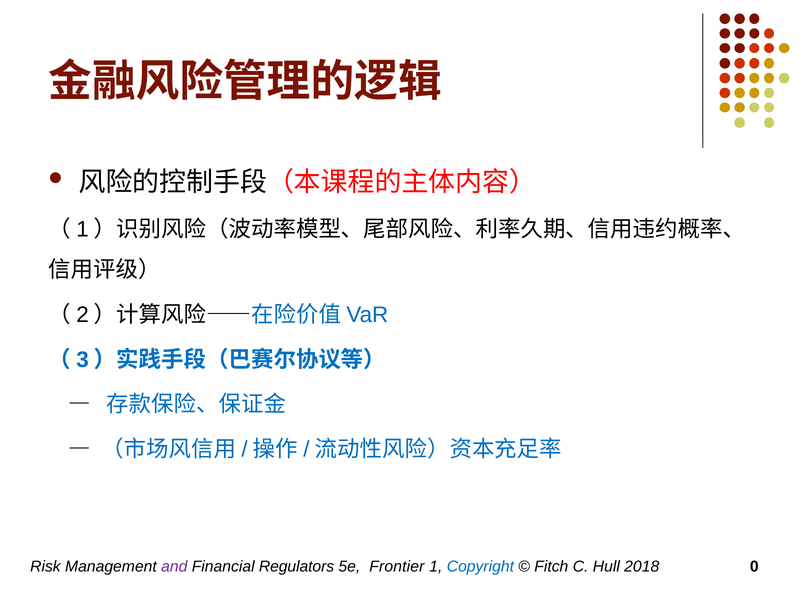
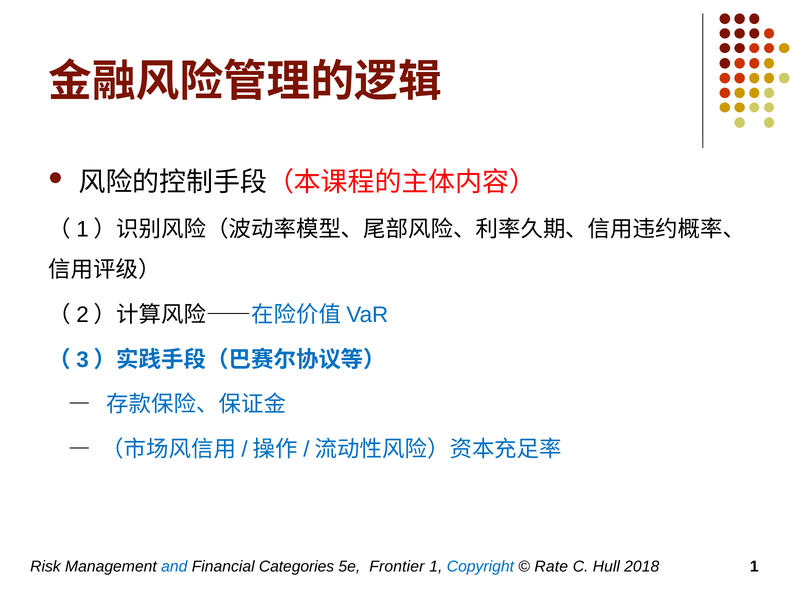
and colour: purple -> blue
Regulators: Regulators -> Categories
Fitch: Fitch -> Rate
2018 0: 0 -> 1
